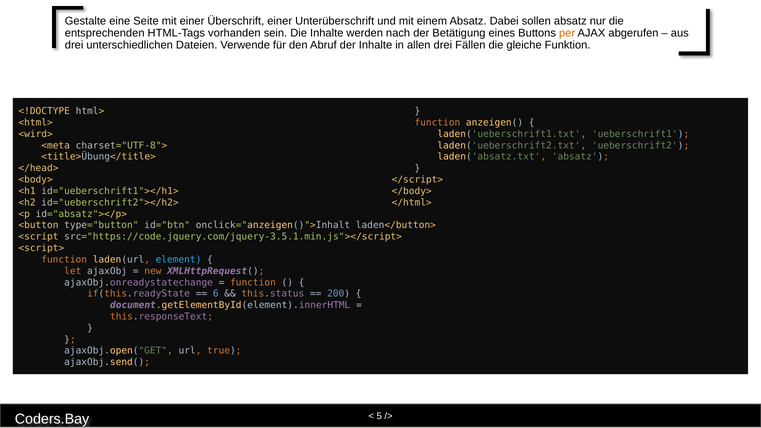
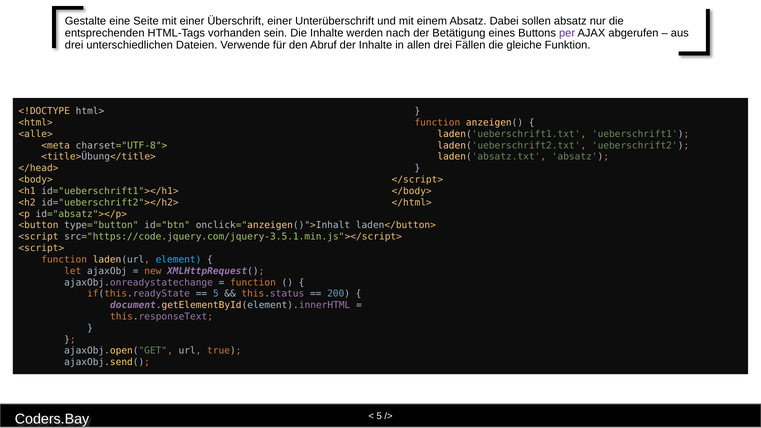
per colour: orange -> purple
<wird>: <wird> -> <alle>
6 at (216, 294): 6 -> 5
